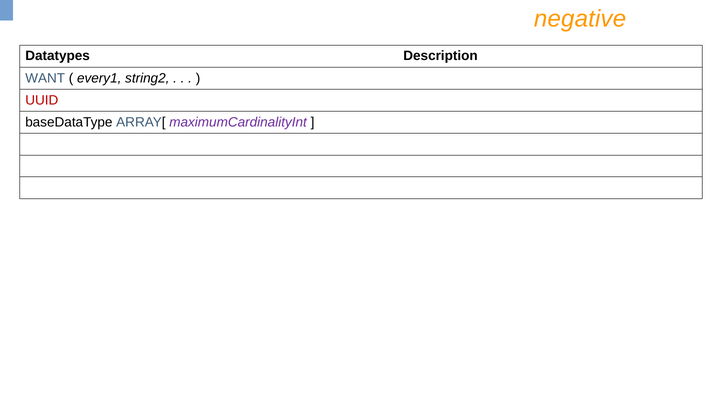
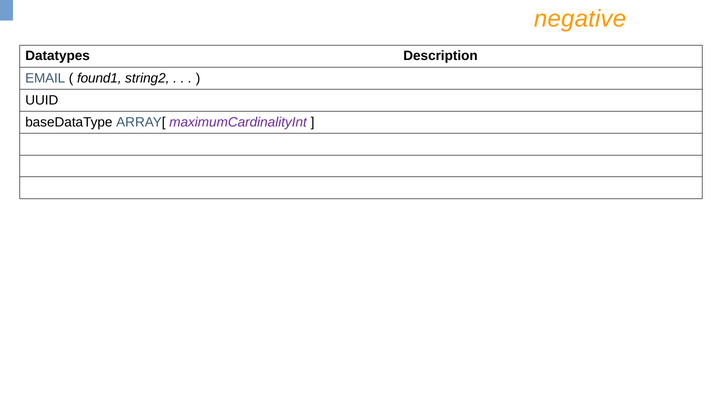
WANT: WANT -> EMAIL
every1: every1 -> found1
UUID colour: red -> black
